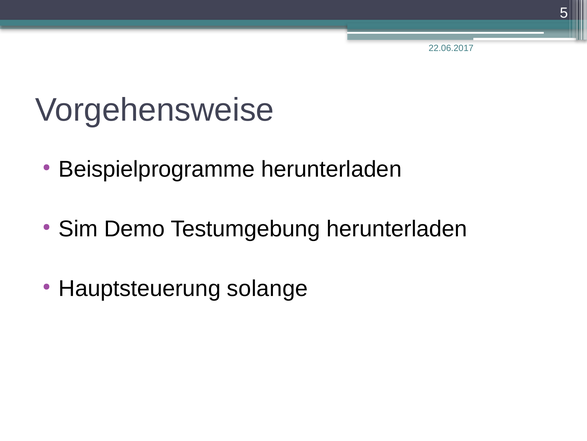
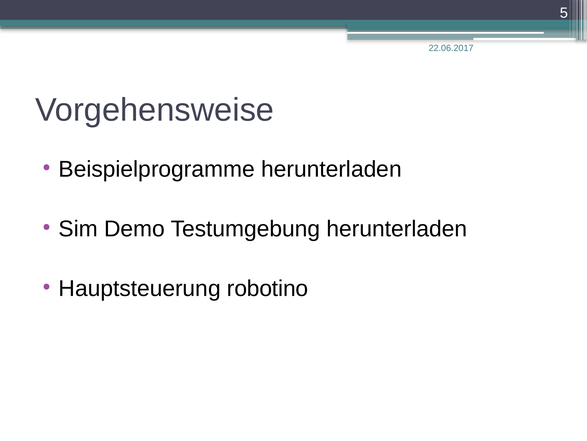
solange: solange -> robotino
